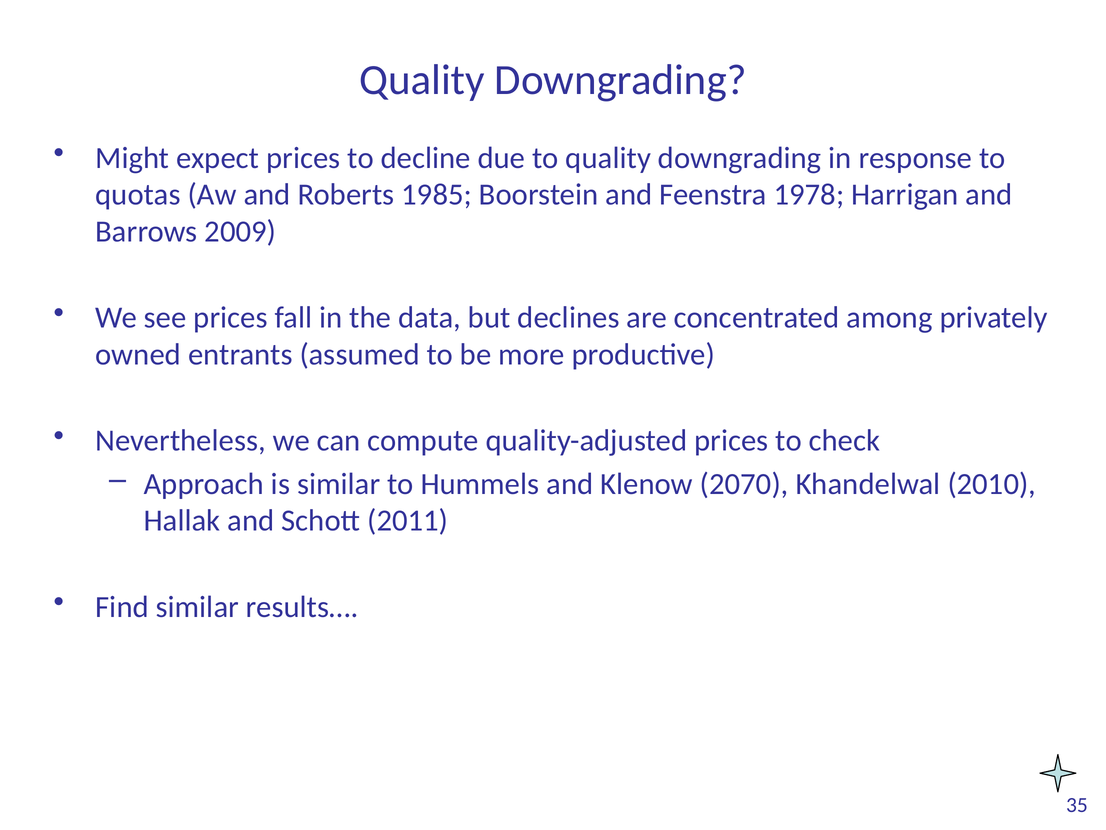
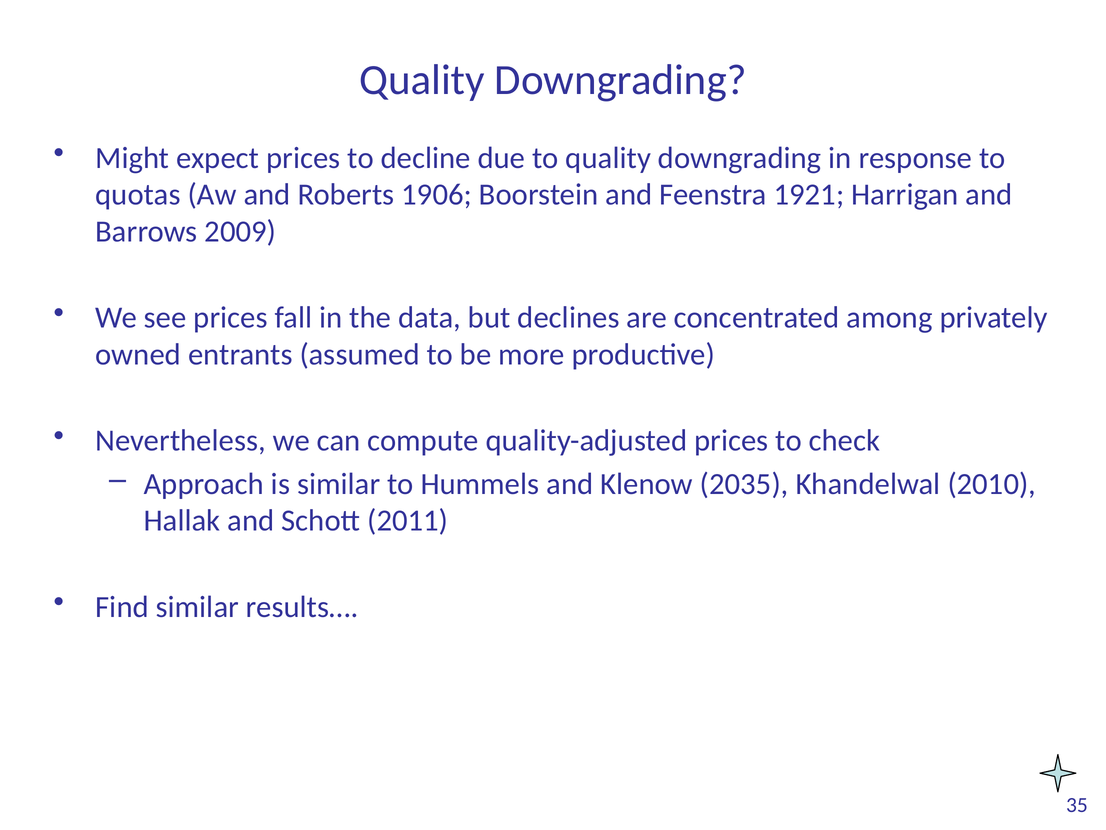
1985: 1985 -> 1906
1978: 1978 -> 1921
2070: 2070 -> 2035
